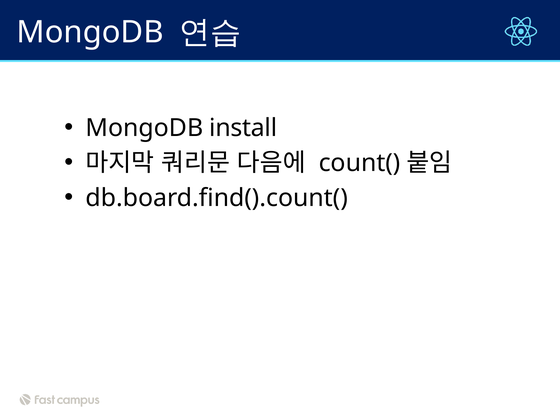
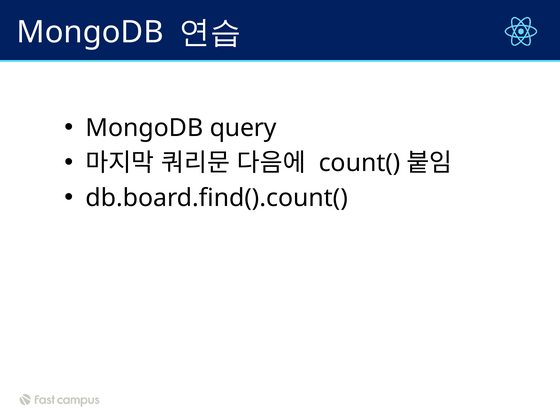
install: install -> query
